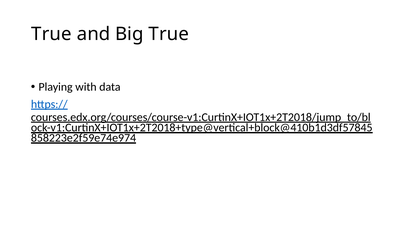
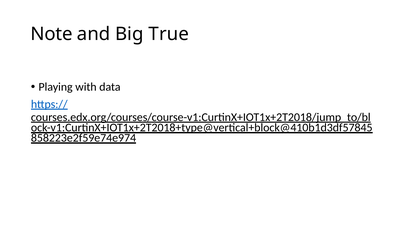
True at (51, 34): True -> Note
